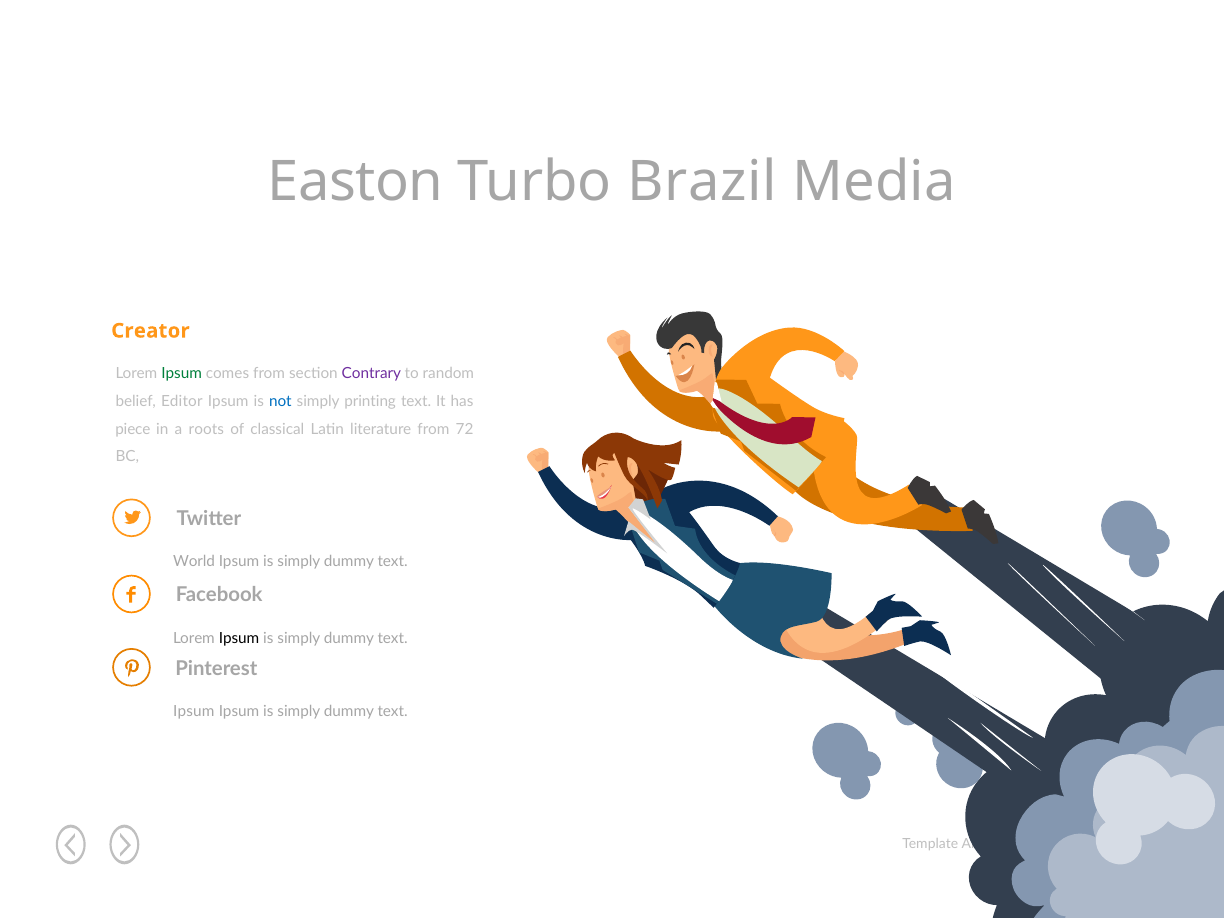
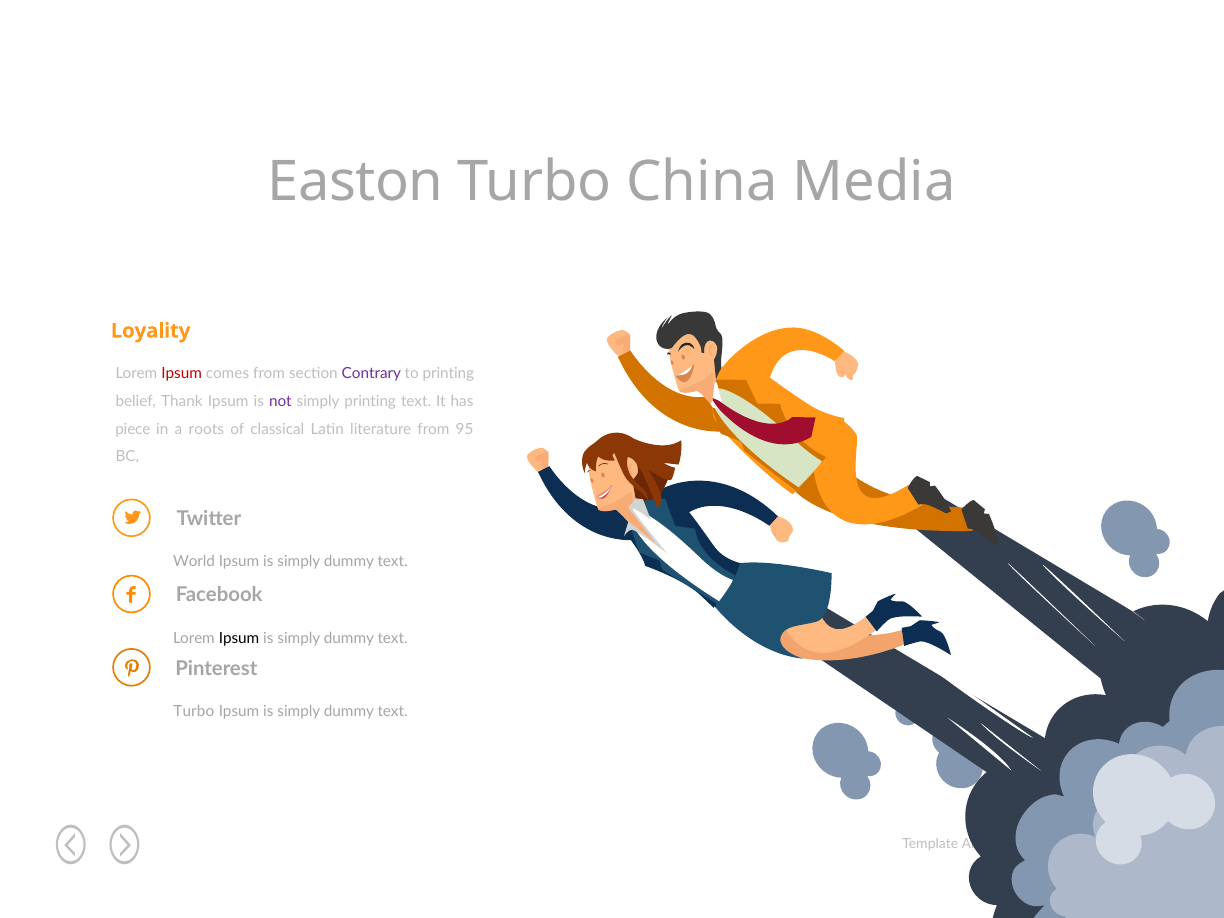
Brazil: Brazil -> China
Creator: Creator -> Loyality
Ipsum at (182, 374) colour: green -> red
to random: random -> printing
Editor: Editor -> Thank
not colour: blue -> purple
72: 72 -> 95
Ipsum at (194, 711): Ipsum -> Turbo
